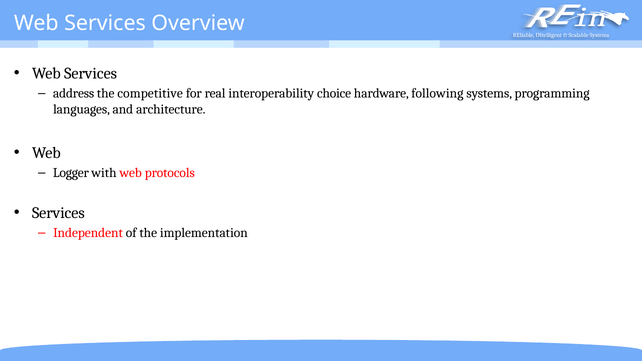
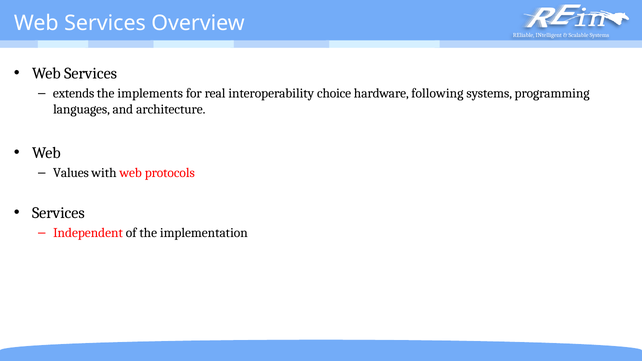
address: address -> extends
competitive: competitive -> implements
Logger: Logger -> Values
